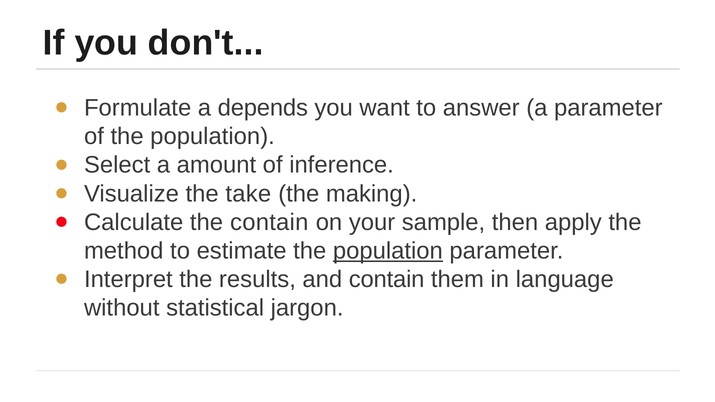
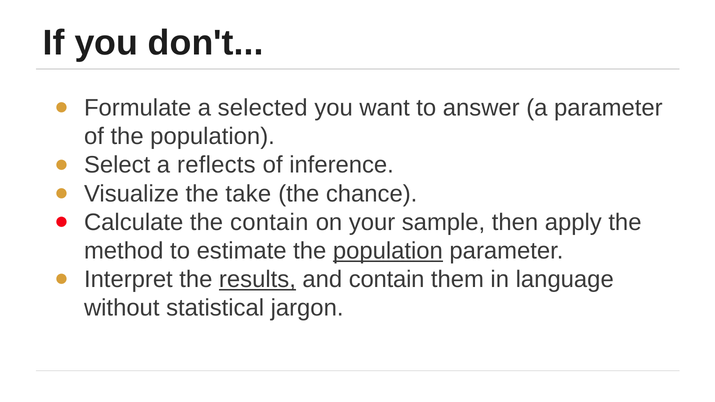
depends: depends -> selected
amount: amount -> reflects
making: making -> chance
results underline: none -> present
